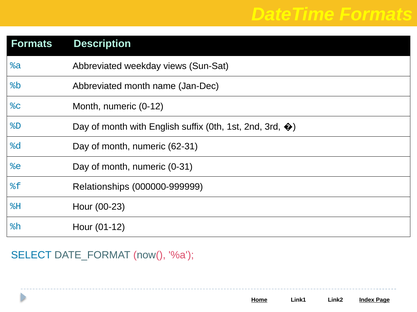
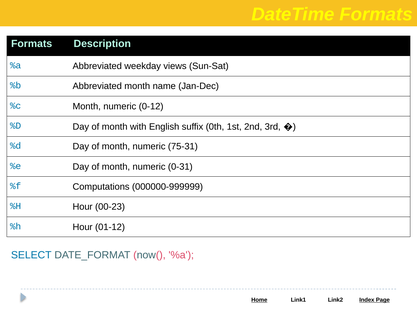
62-31: 62-31 -> 75-31
Relationships: Relationships -> Computations
